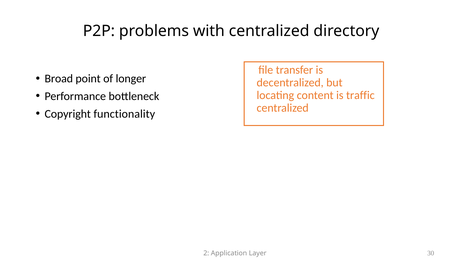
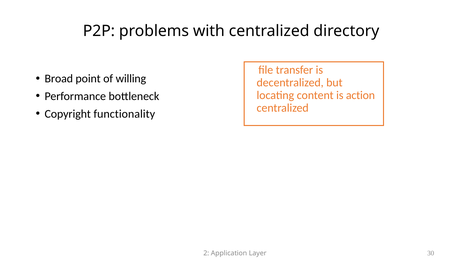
longer: longer -> willing
traffic: traffic -> action
